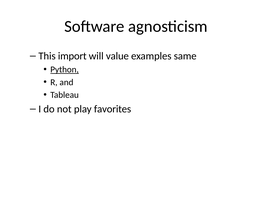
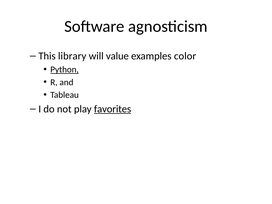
import: import -> library
same: same -> color
favorites underline: none -> present
